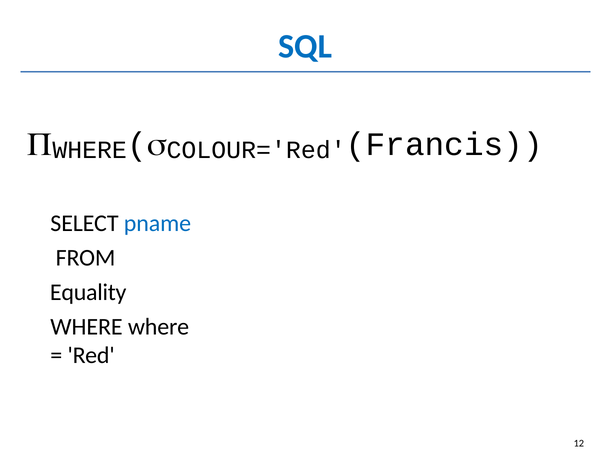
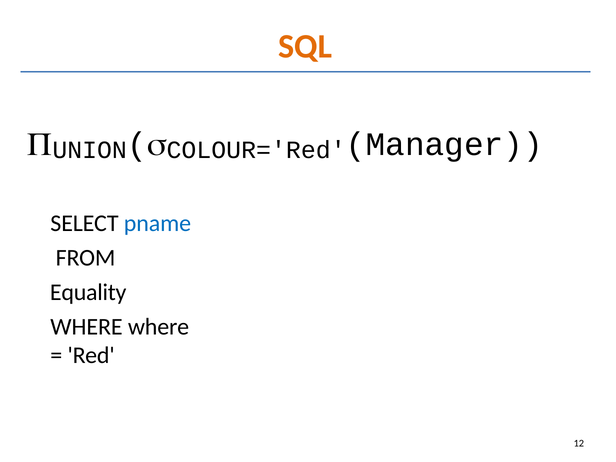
SQL colour: blue -> orange
WHERE at (90, 150): WHERE -> UNION
Francis: Francis -> Manager
